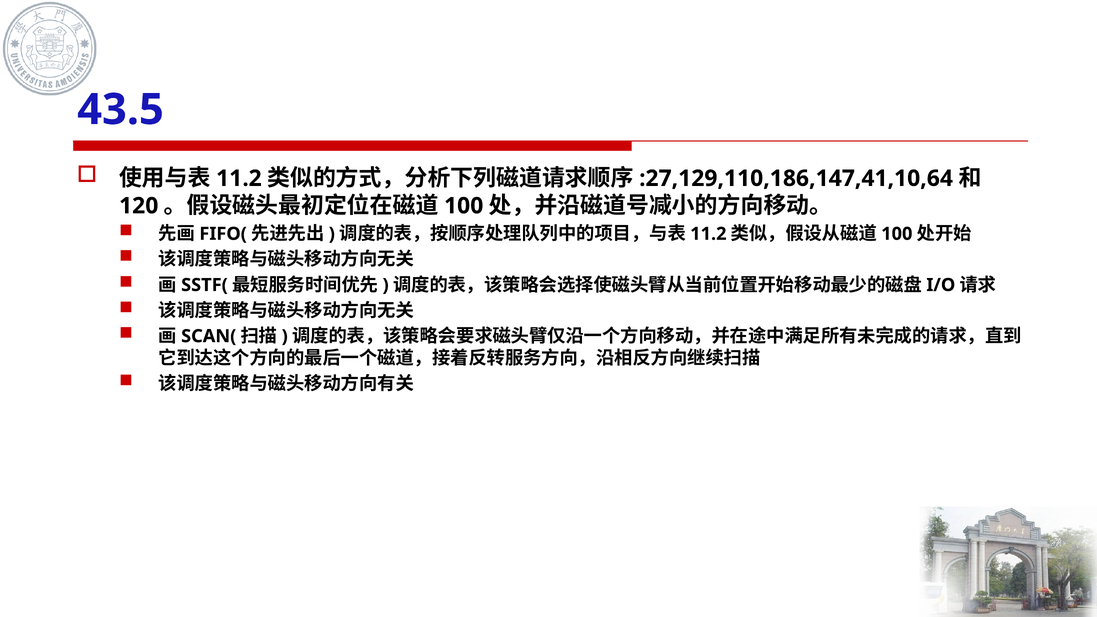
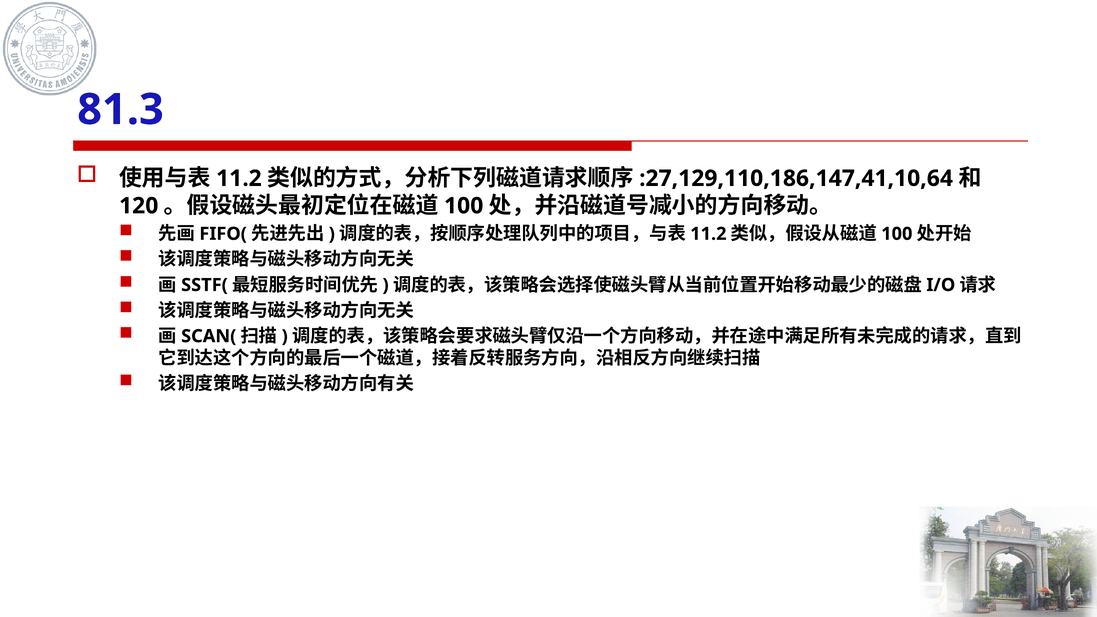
43.5: 43.5 -> 81.3
